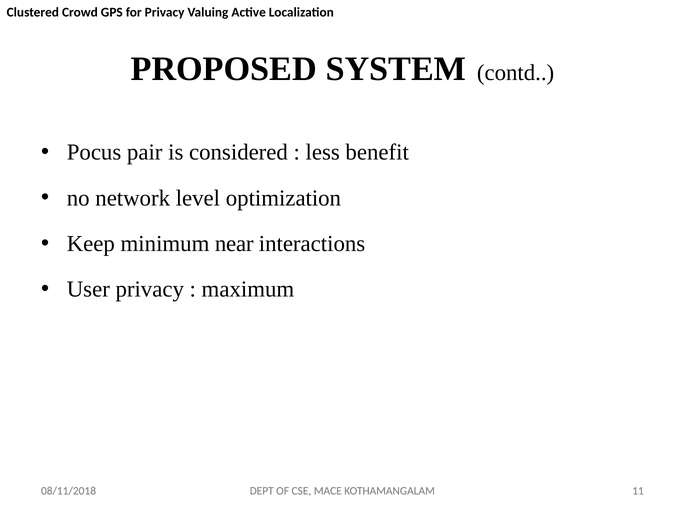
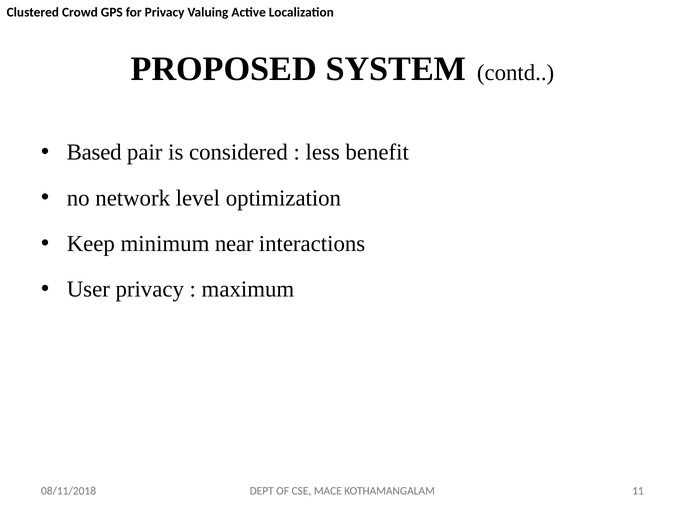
Pocus: Pocus -> Based
